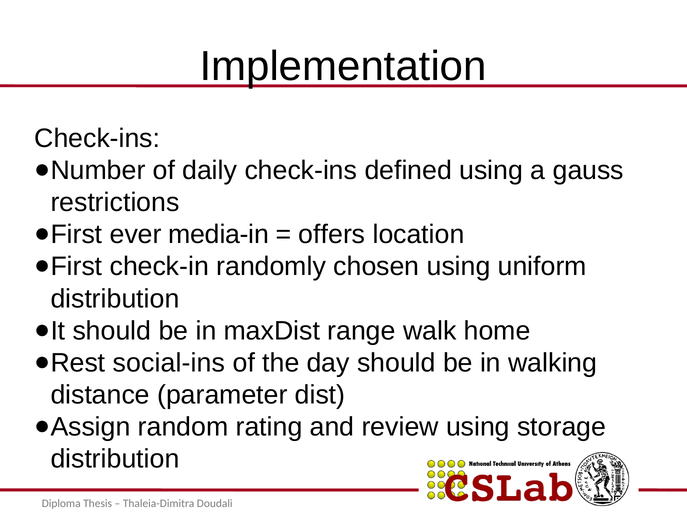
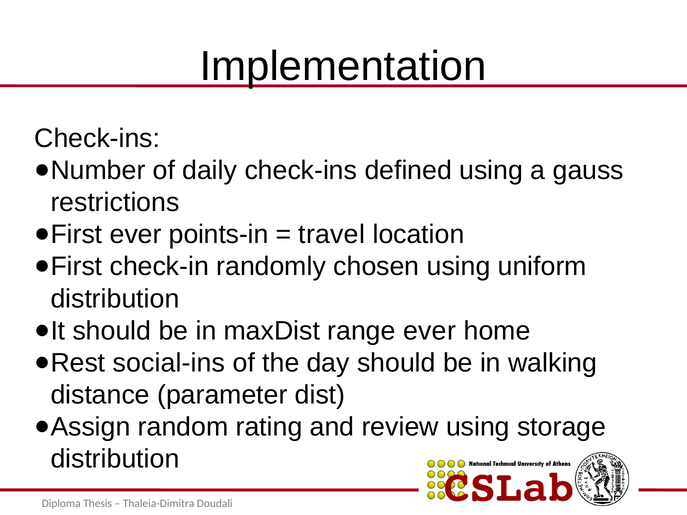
media-in: media-in -> points-in
offers: offers -> travel
range walk: walk -> ever
